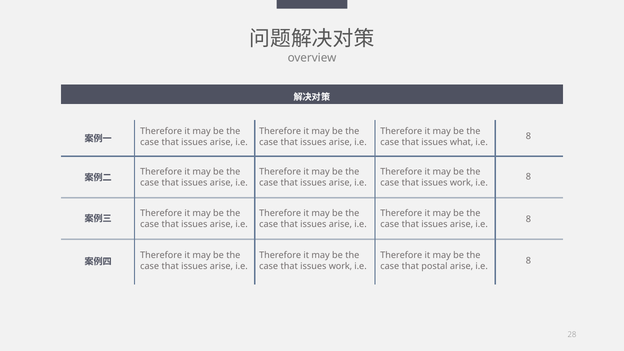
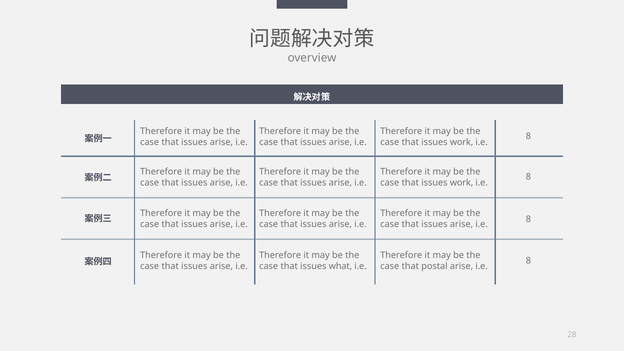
what at (462, 142): what -> work
work at (340, 266): work -> what
